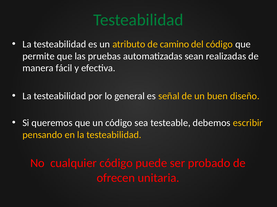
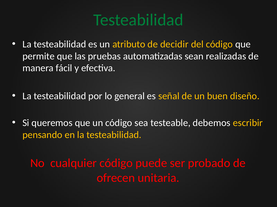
camino: camino -> decidir
